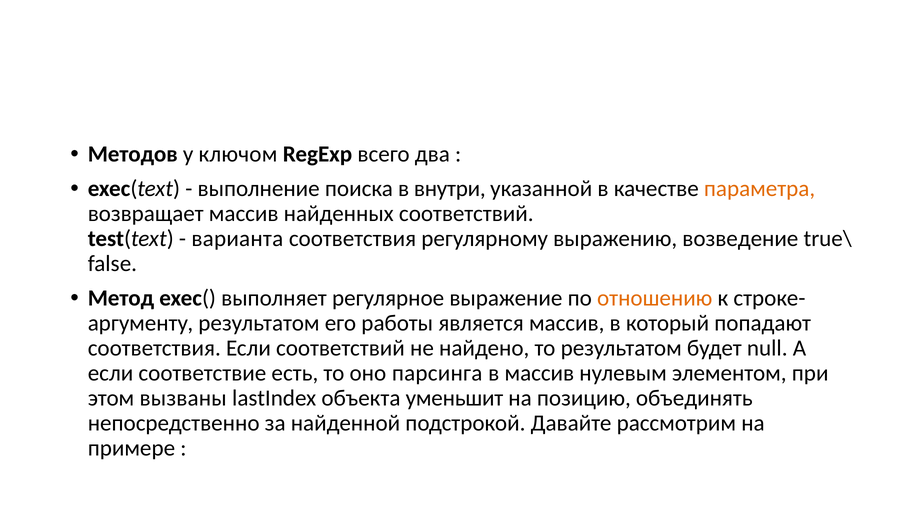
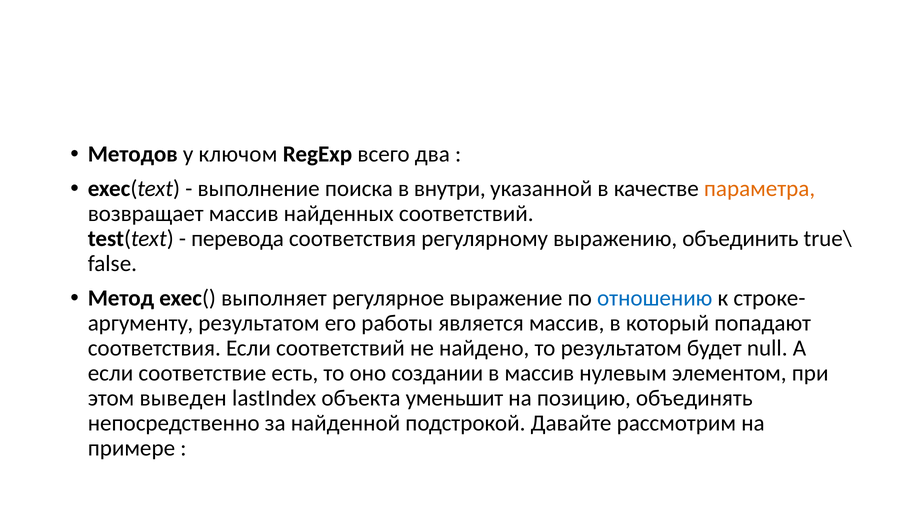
варианта: варианта -> перевода
возведение: возведение -> объединить
отношению colour: orange -> blue
парсинга: парсинга -> создании
вызваны: вызваны -> выведен
